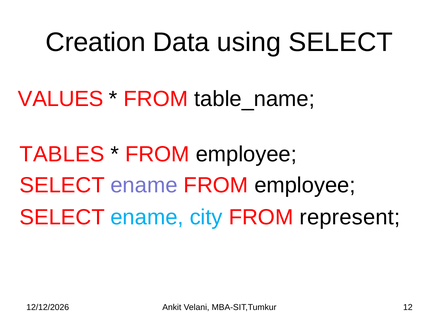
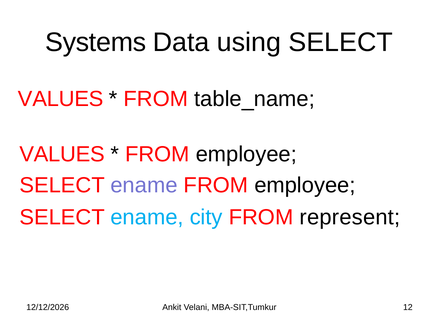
Creation: Creation -> Systems
TABLES at (62, 154): TABLES -> VALUES
